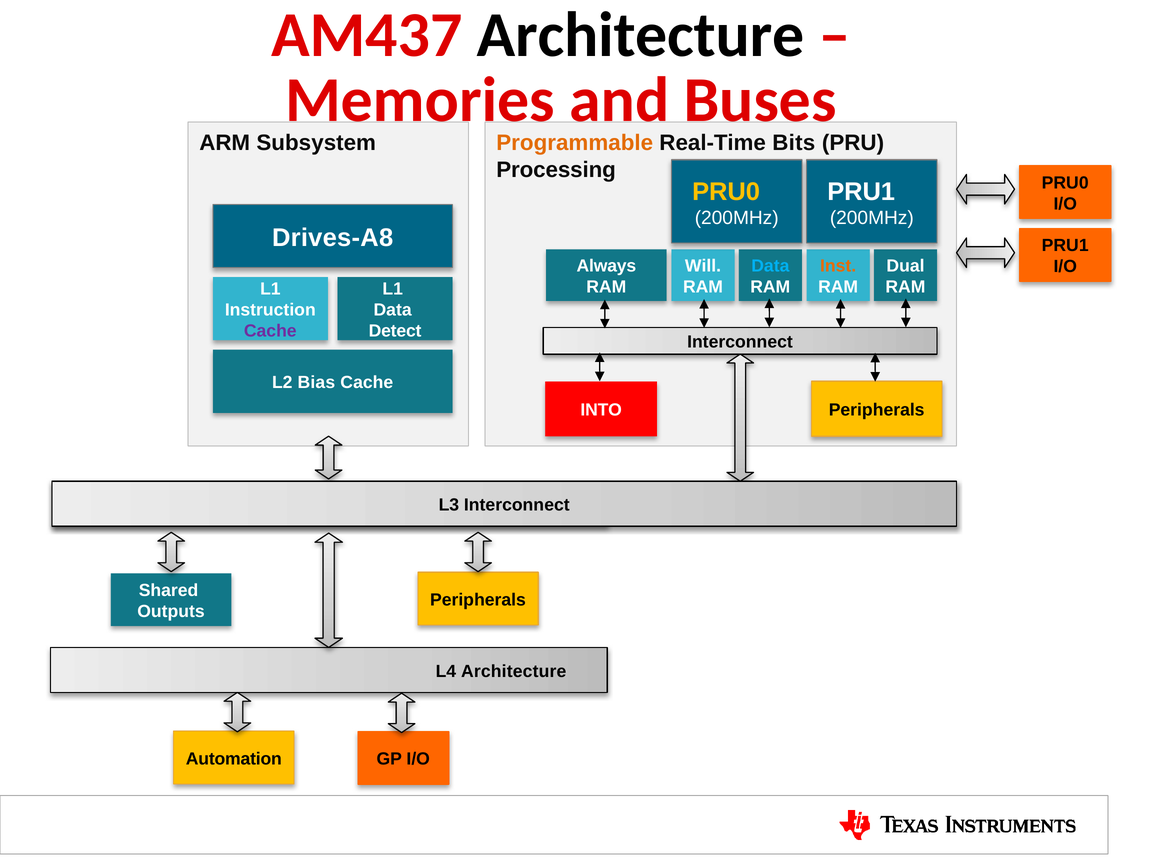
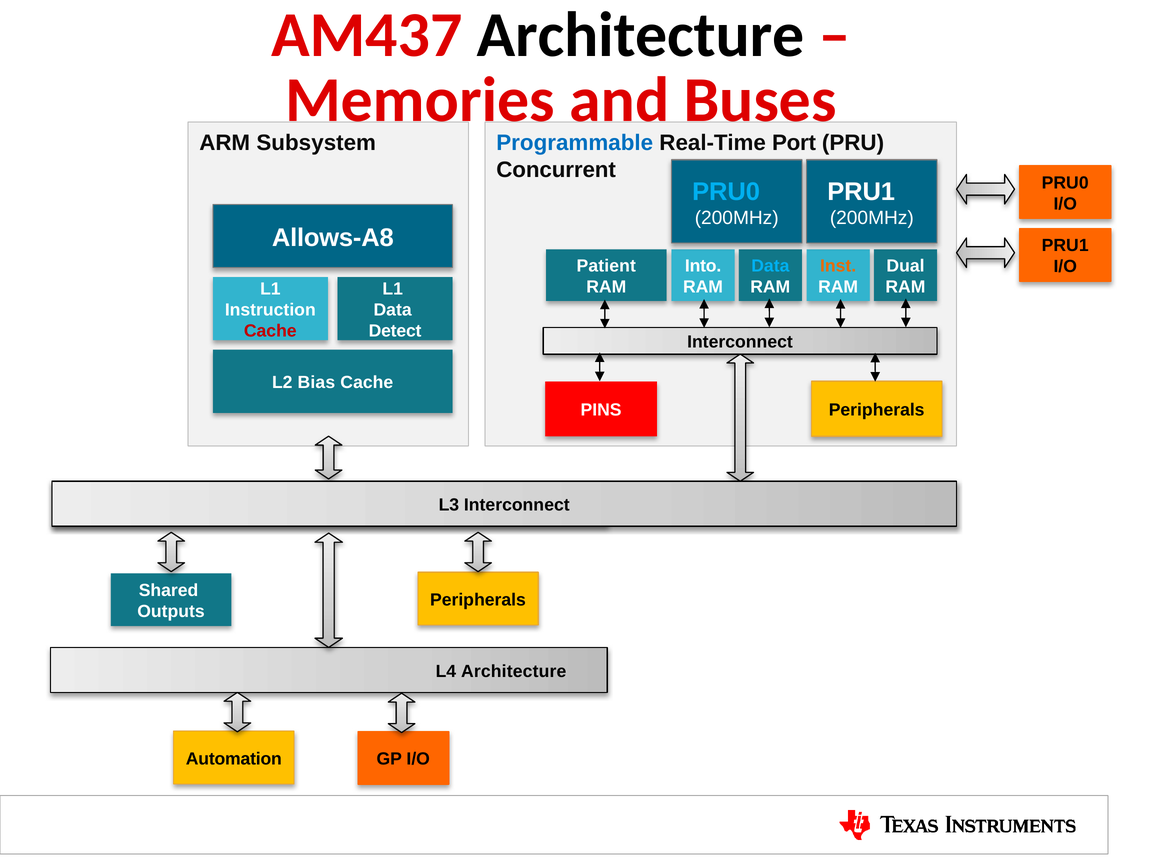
Programmable colour: orange -> blue
Bits: Bits -> Port
Processing: Processing -> Concurrent
PRU0 at (726, 191) colour: yellow -> light blue
Drives-A8: Drives-A8 -> Allows-A8
Always: Always -> Patient
Will: Will -> Into
Cache at (270, 331) colour: purple -> red
INTO: INTO -> PINS
